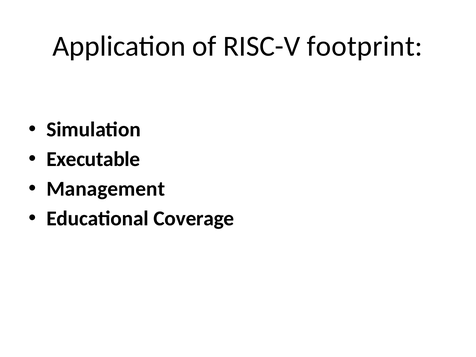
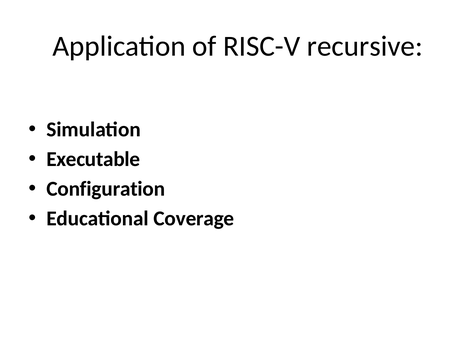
footprint: footprint -> recursive
Management: Management -> Configuration
